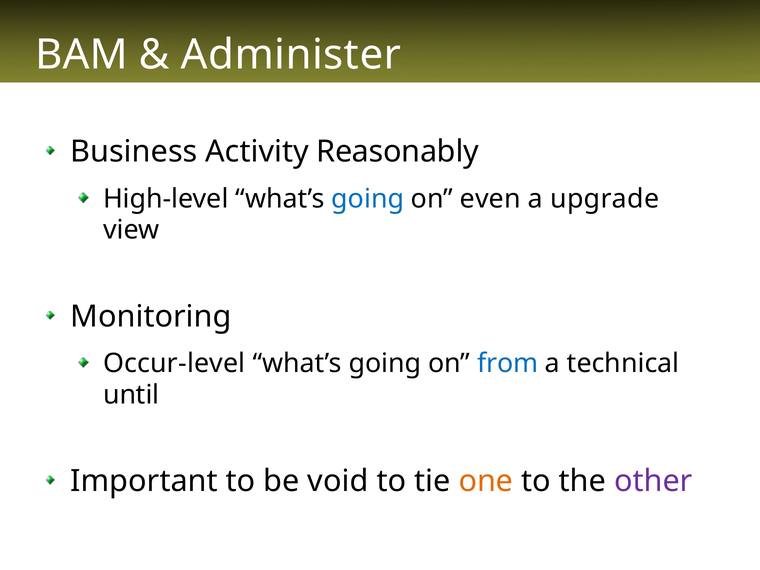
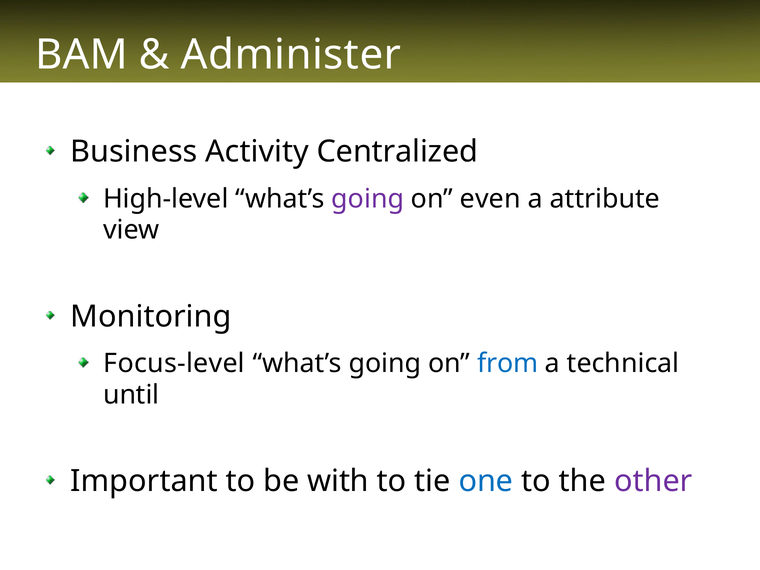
Reasonably: Reasonably -> Centralized
going at (368, 199) colour: blue -> purple
upgrade: upgrade -> attribute
Occur-level: Occur-level -> Focus-level
void: void -> with
one colour: orange -> blue
